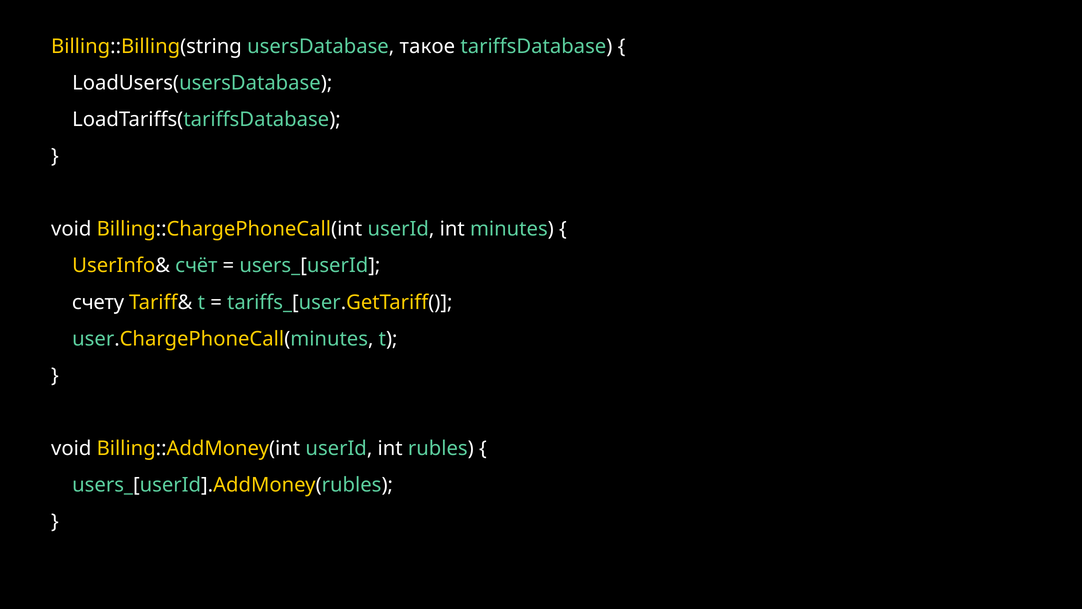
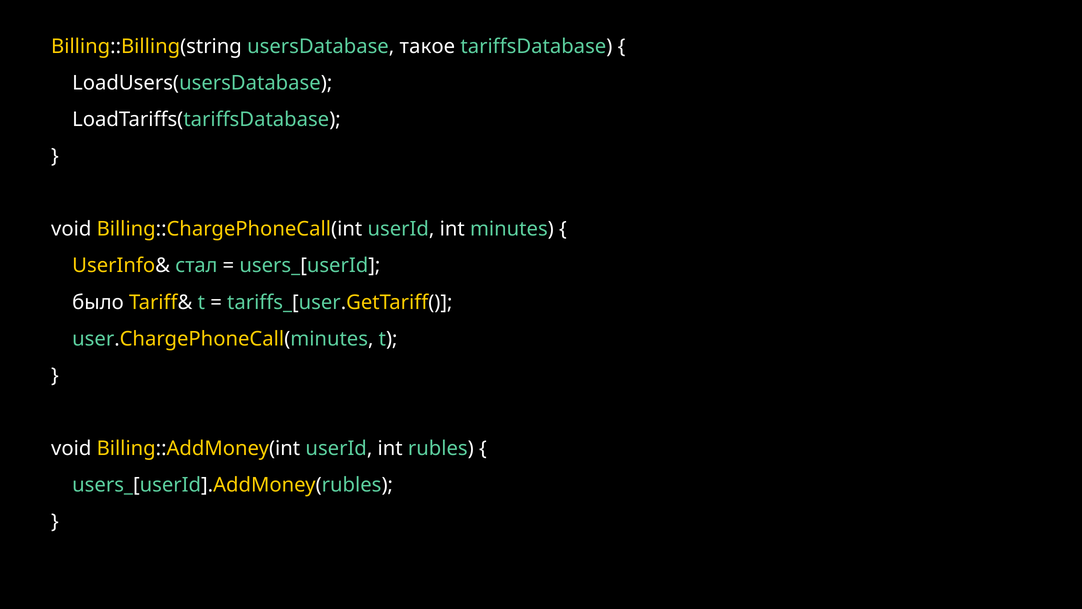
счёт: счёт -> стал
счету: счету -> было
